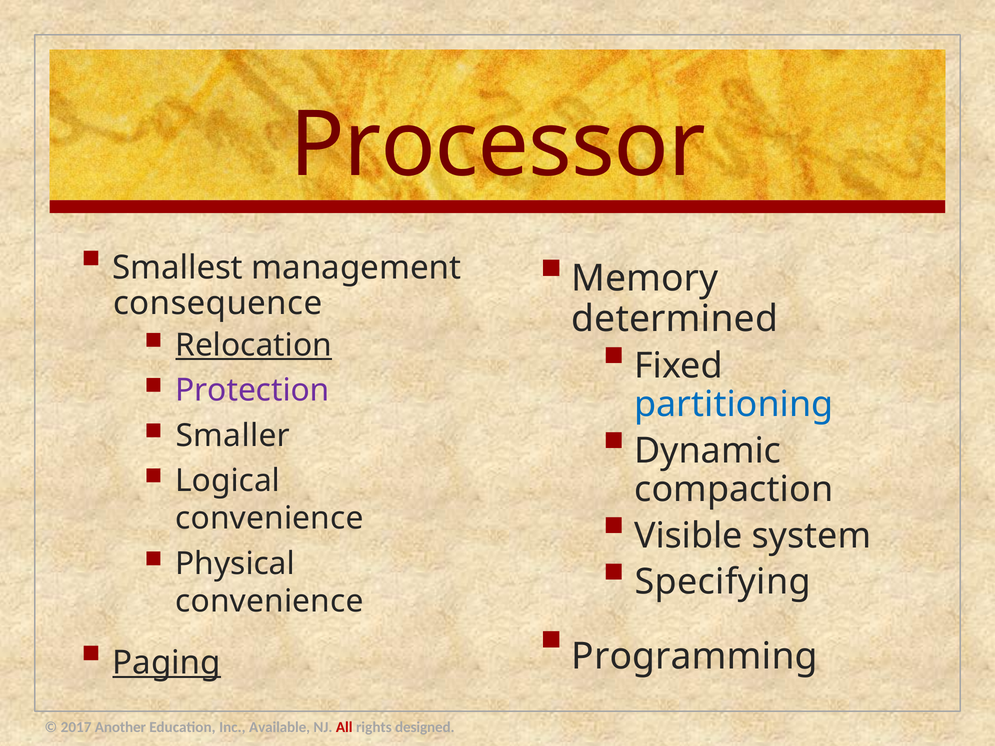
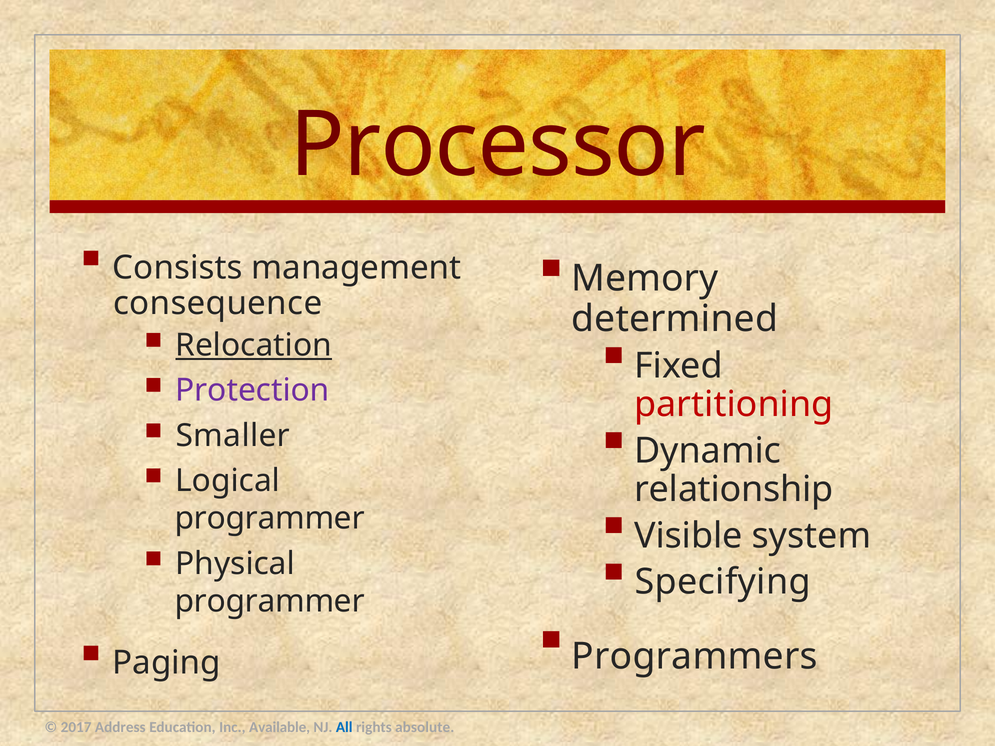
Smallest: Smallest -> Consists
partitioning colour: blue -> red
compaction: compaction -> relationship
convenience at (269, 519): convenience -> programmer
convenience at (269, 601): convenience -> programmer
Paging underline: present -> none
Programming: Programming -> Programmers
Another: Another -> Address
All colour: red -> blue
designed: designed -> absolute
